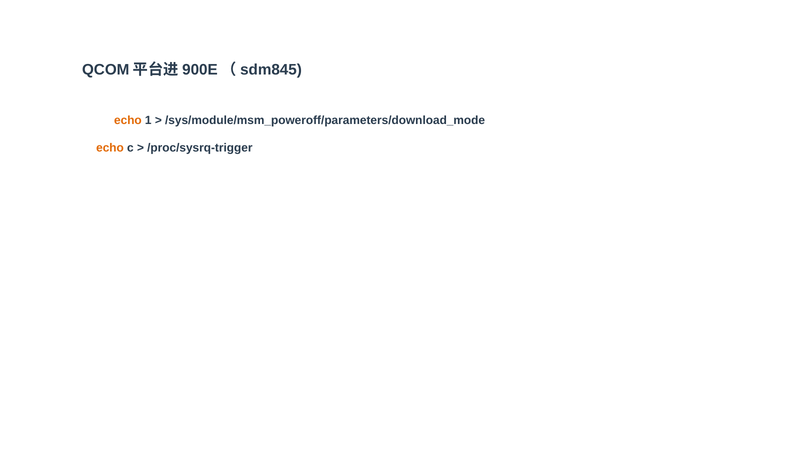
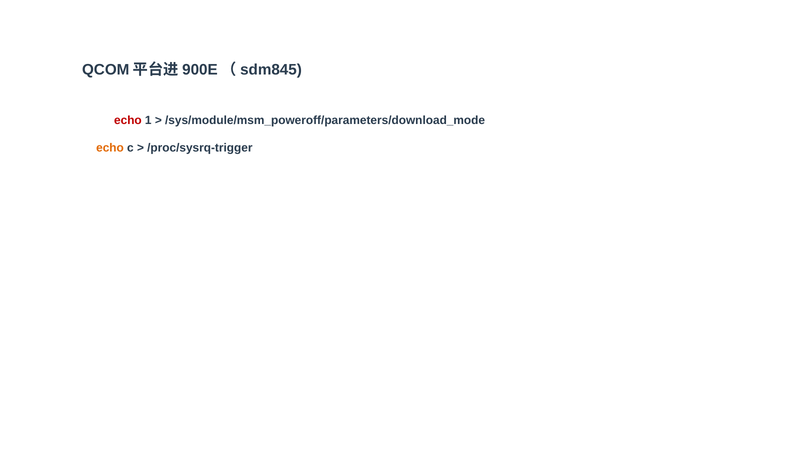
echo at (128, 120) colour: orange -> red
